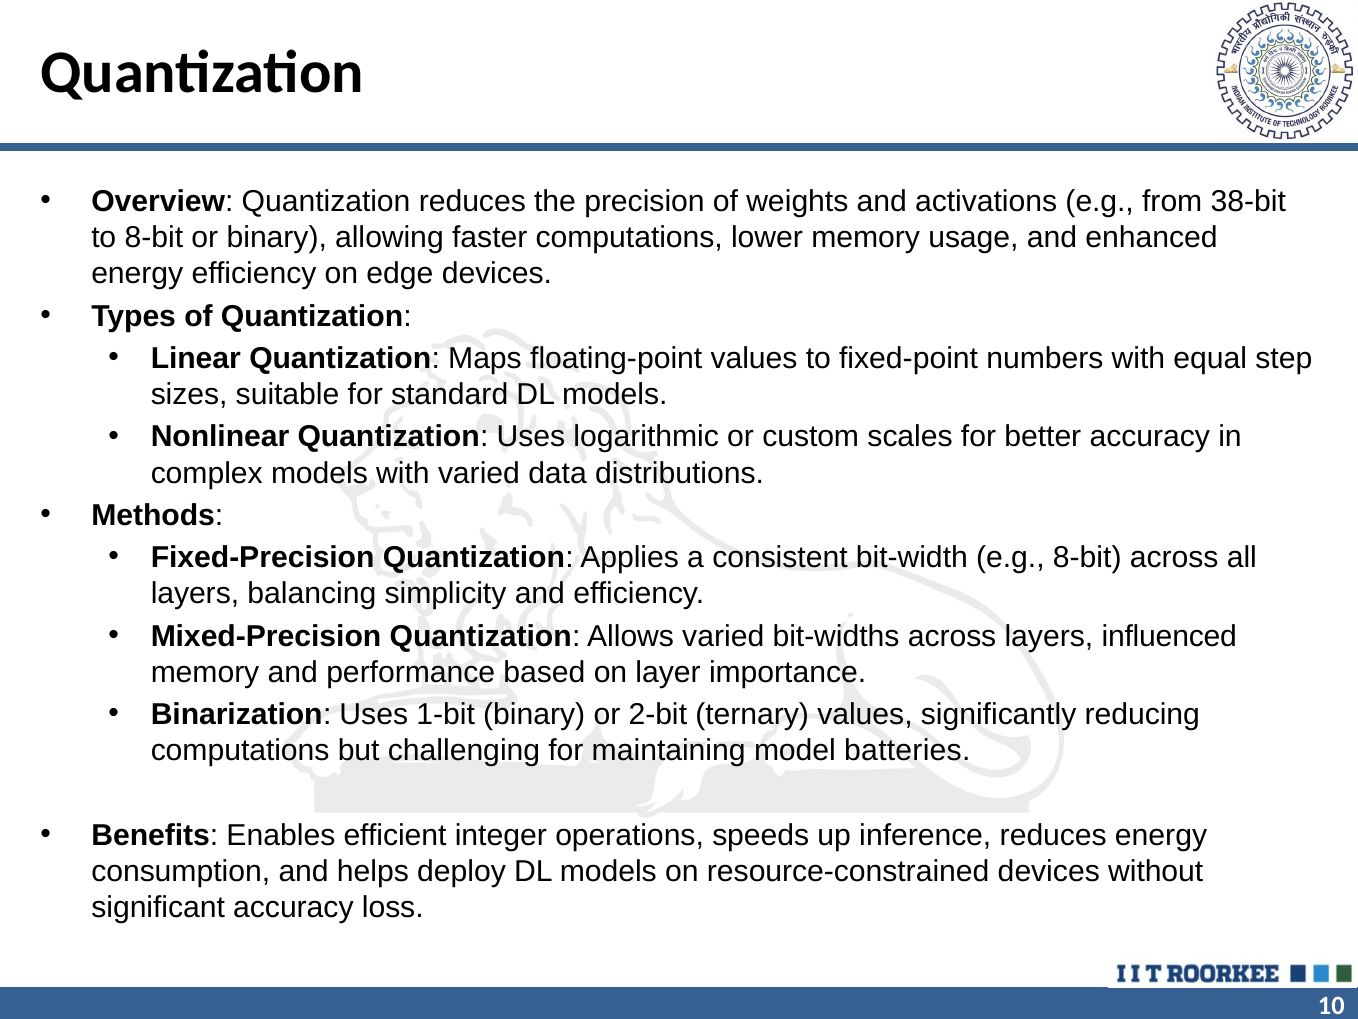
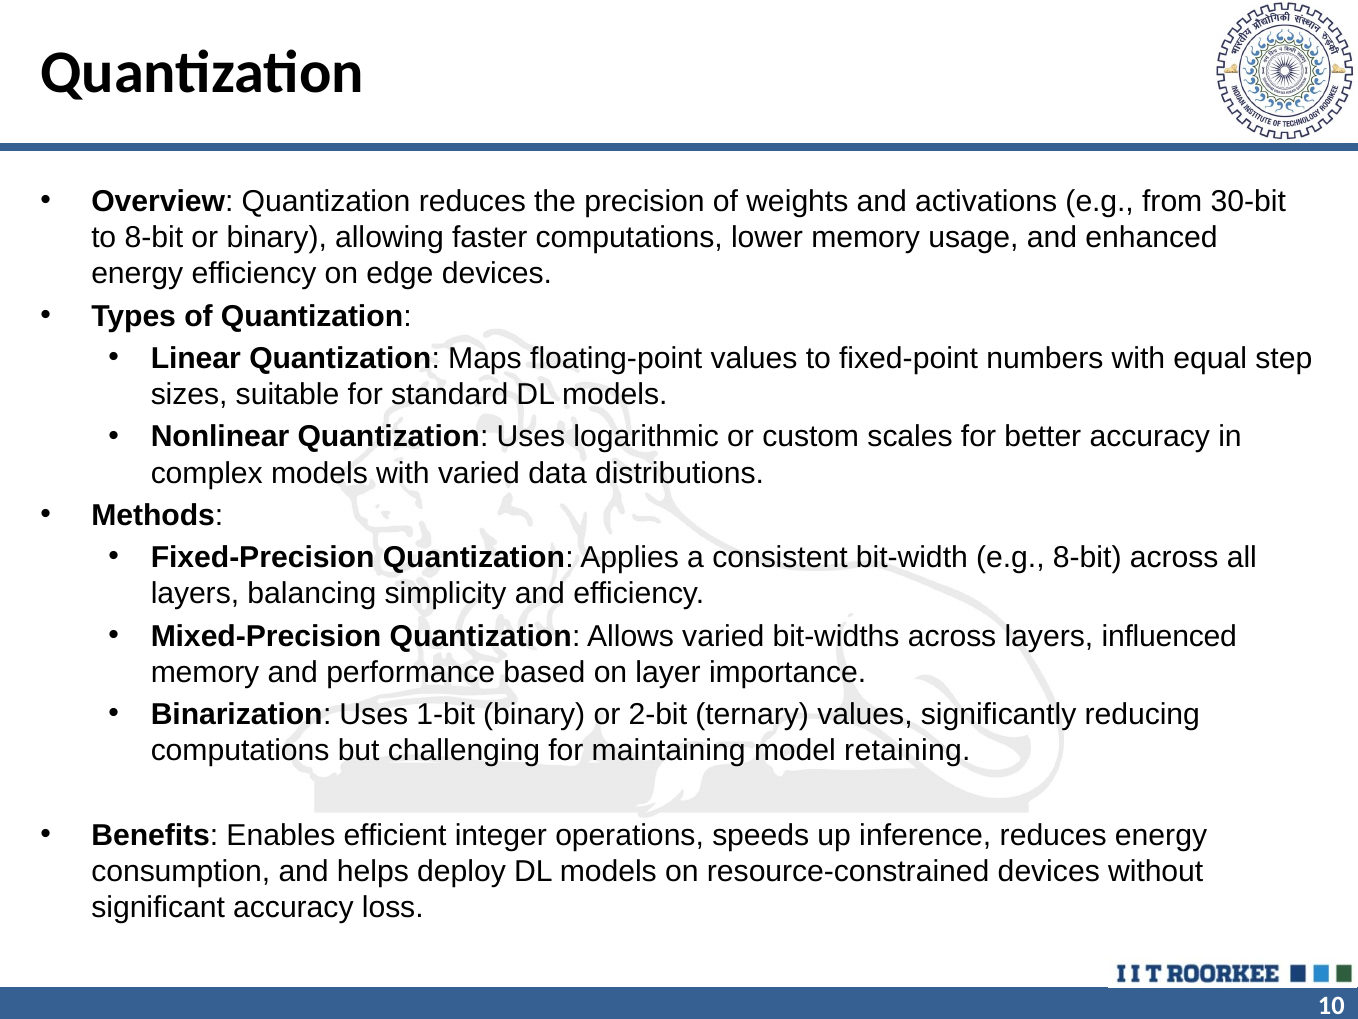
38-bit: 38-bit -> 30-bit
batteries: batteries -> retaining
